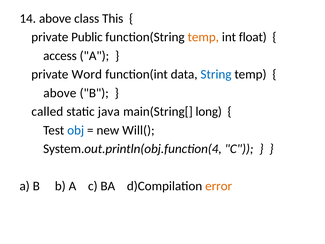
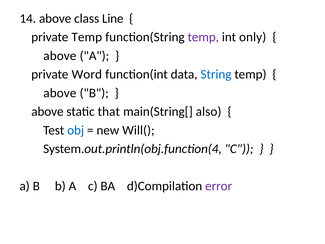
This: This -> Line
private Public: Public -> Temp
temp at (203, 37) colour: orange -> purple
float: float -> only
access at (60, 56): access -> above
called at (47, 112): called -> above
java: java -> that
long: long -> also
error colour: orange -> purple
